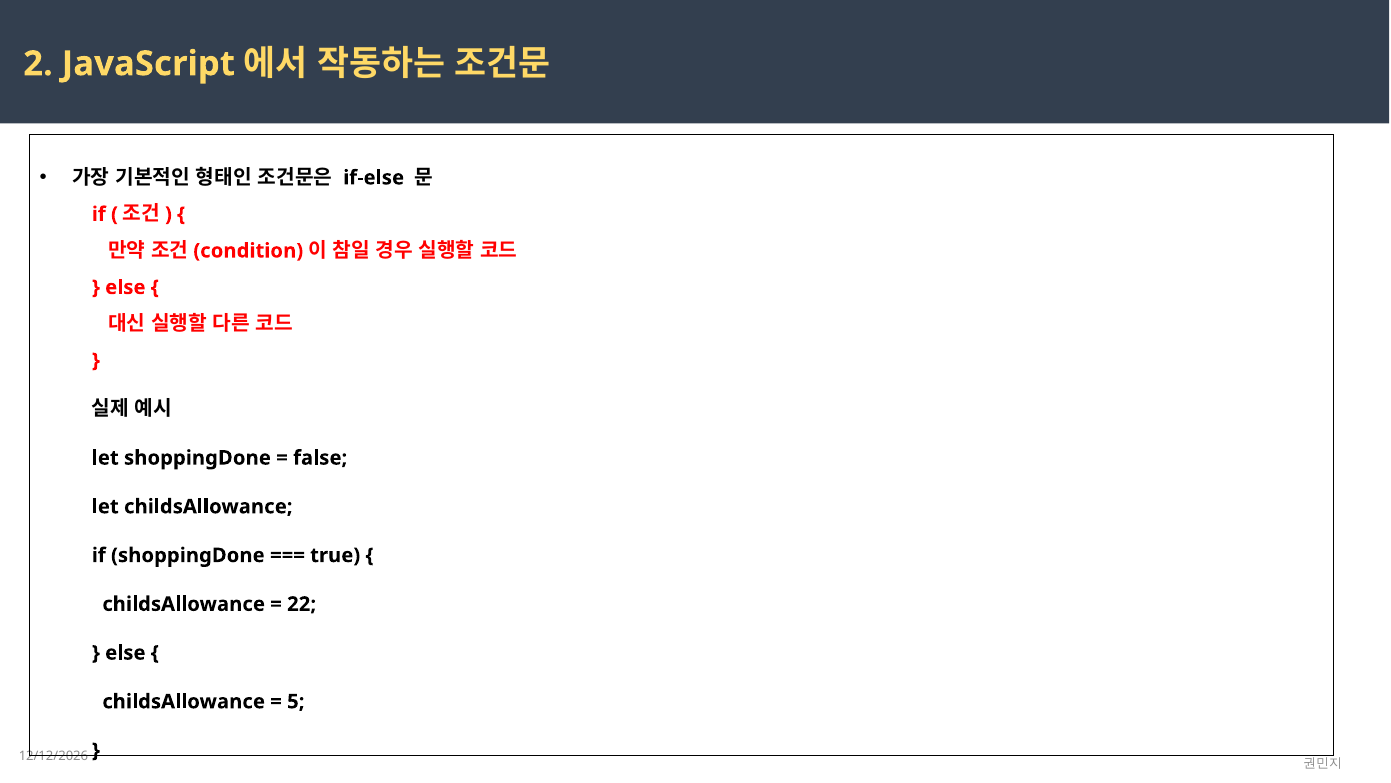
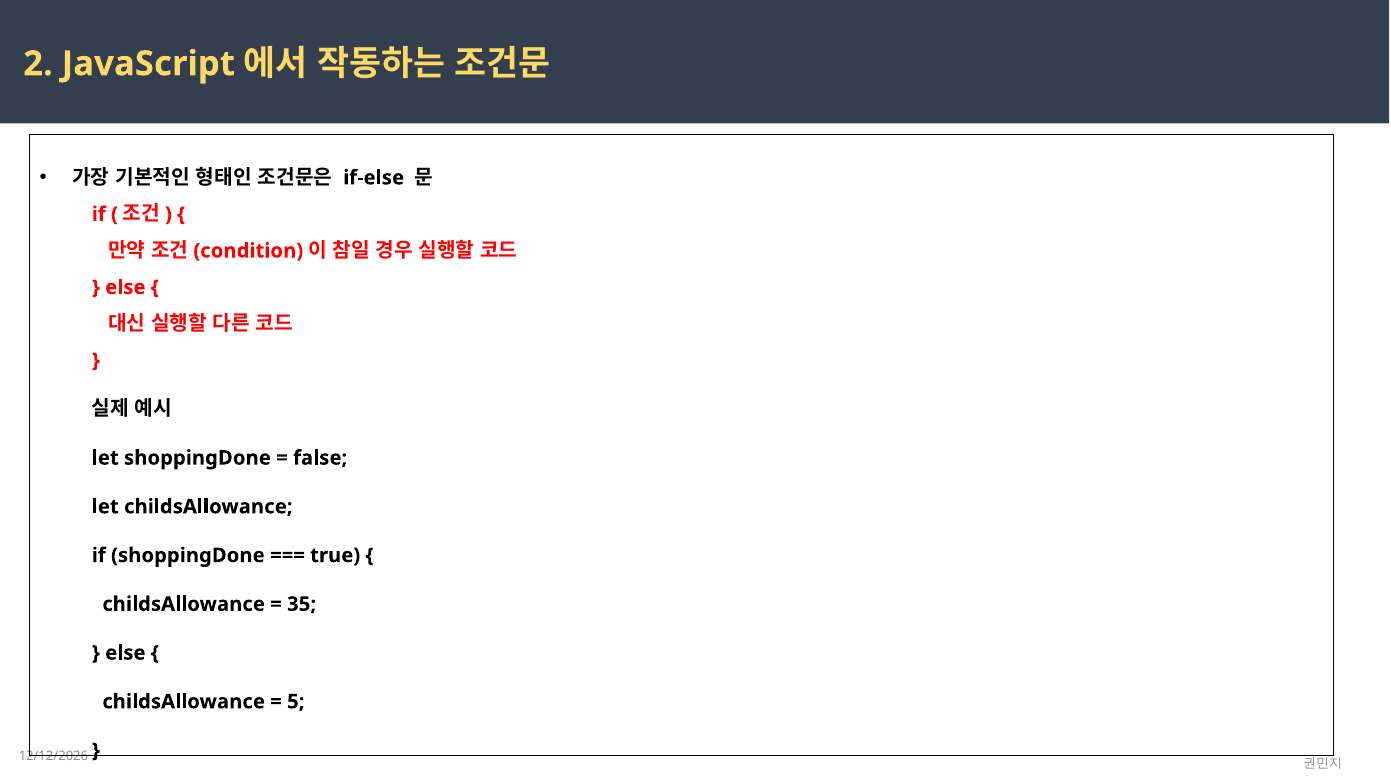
22: 22 -> 35
